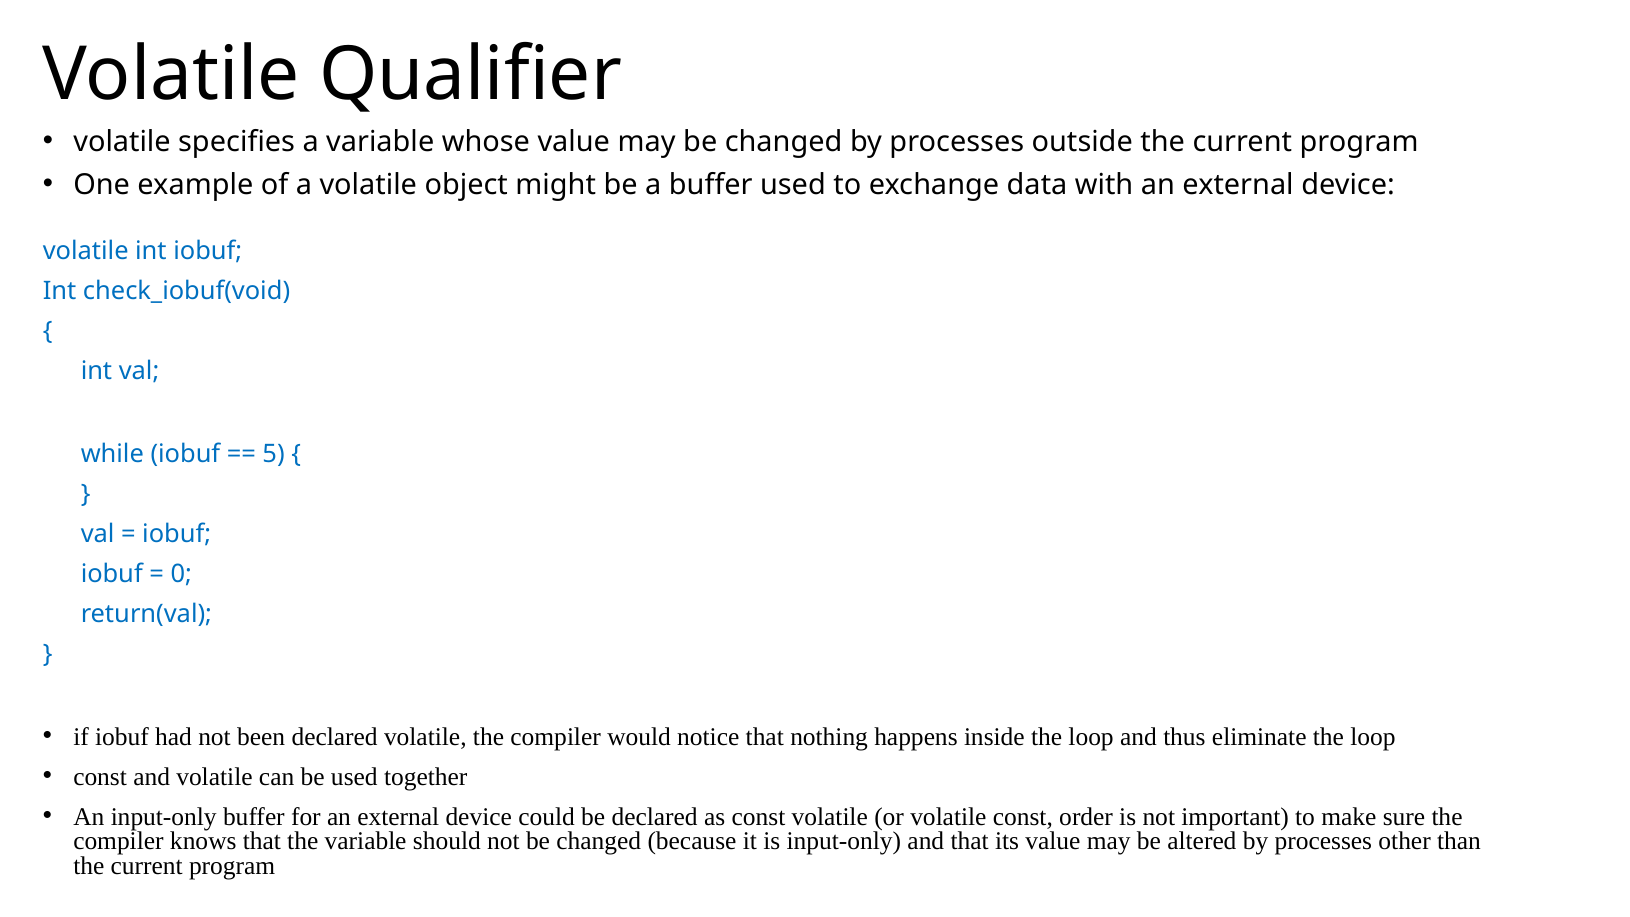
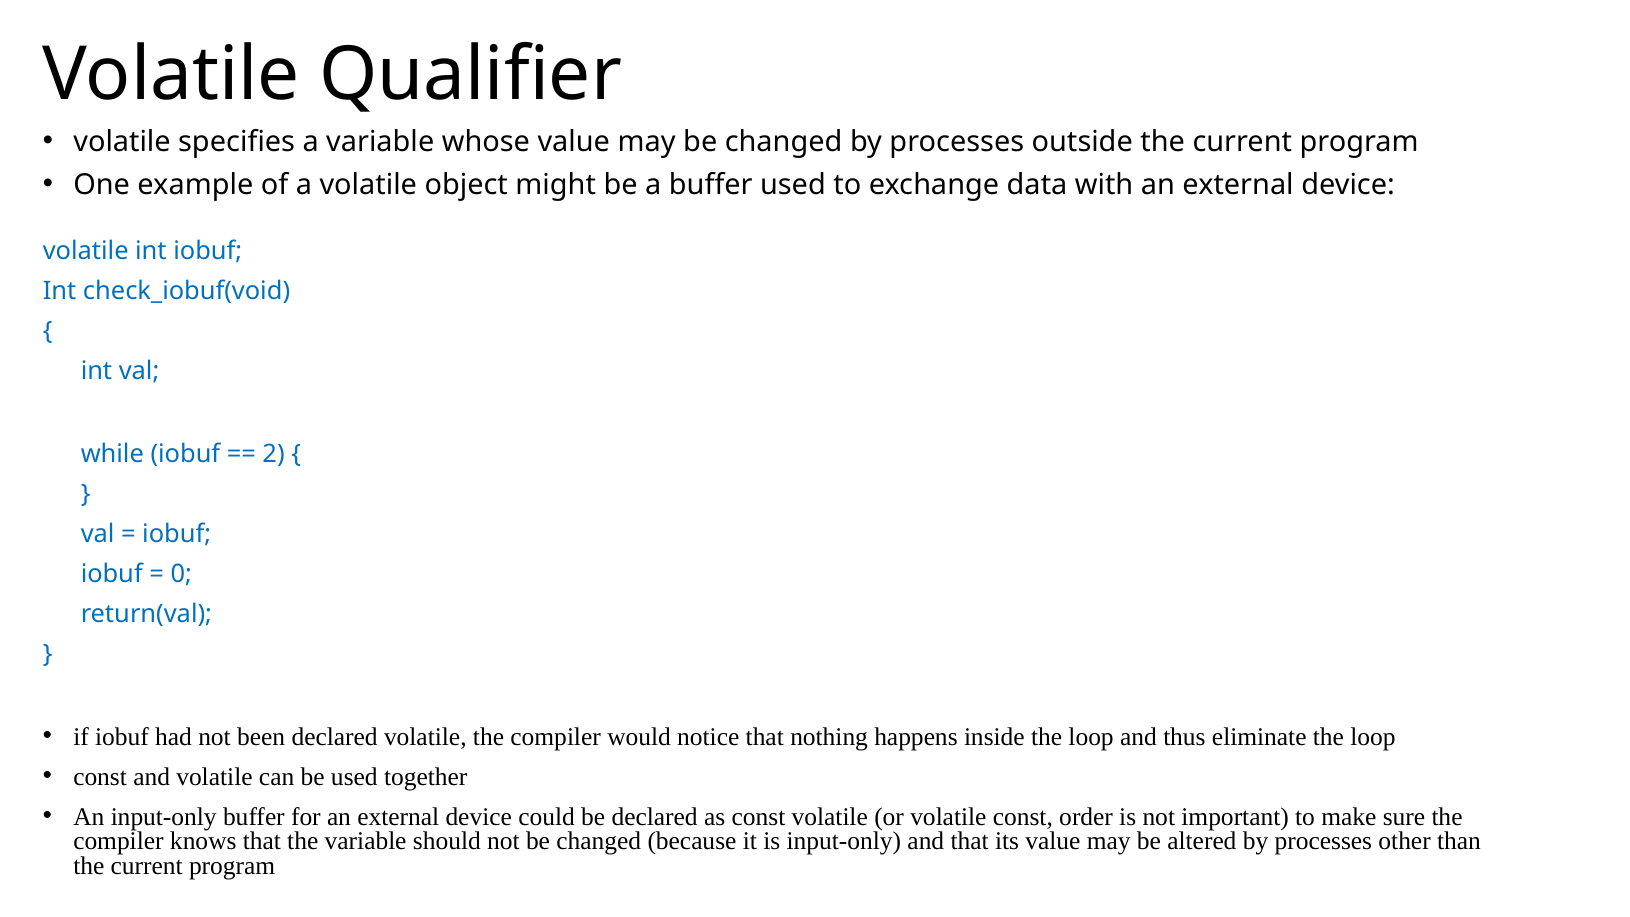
5: 5 -> 2
